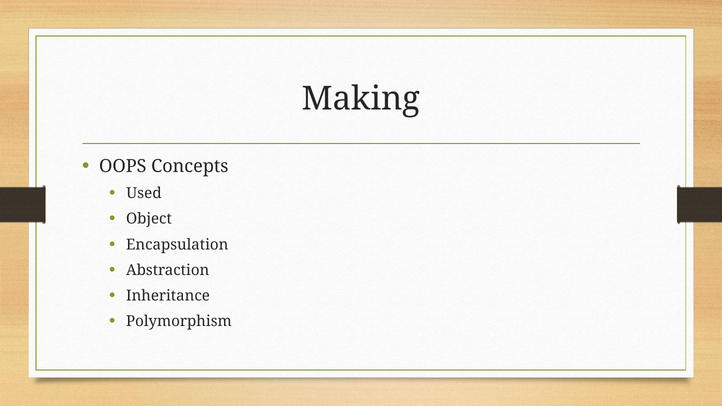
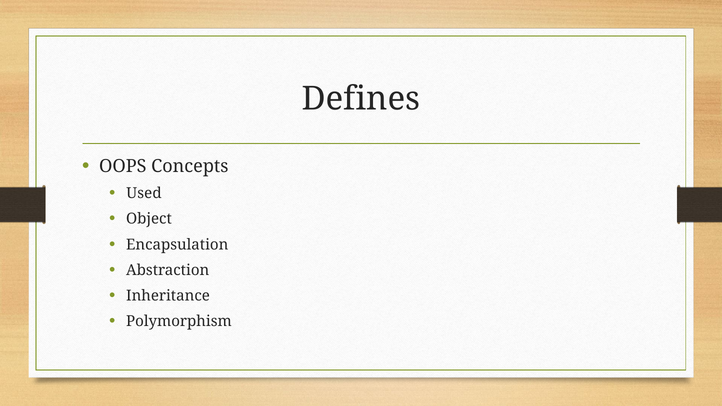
Making: Making -> Defines
